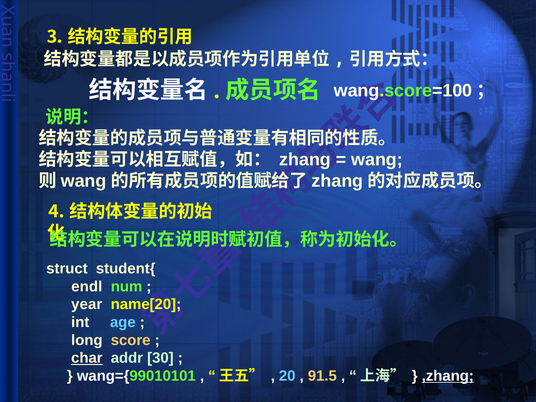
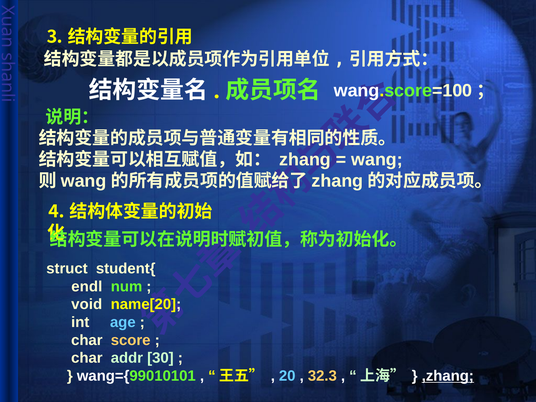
year: year -> void
long at (87, 340): long -> char
char at (87, 358) underline: present -> none
91.5: 91.5 -> 32.3
